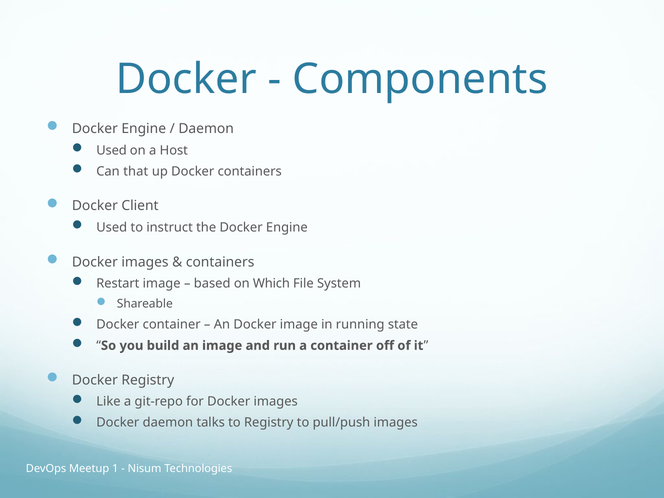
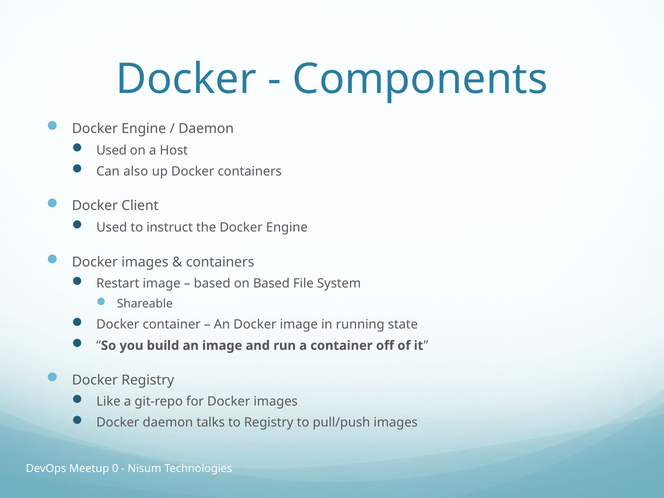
that: that -> also
on Which: Which -> Based
1: 1 -> 0
